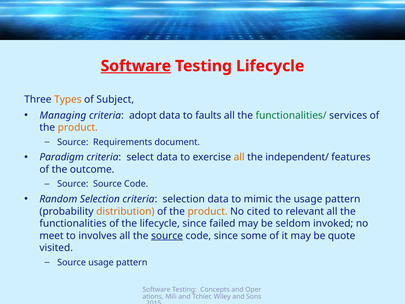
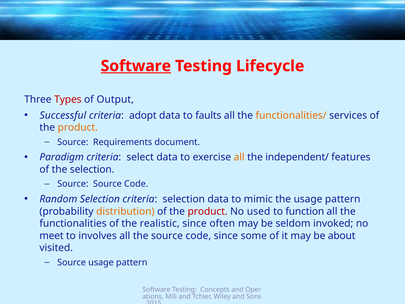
Types colour: orange -> red
Subject: Subject -> Output
Managing: Managing -> Successful
functionalities/ colour: green -> orange
the outcome: outcome -> selection
product at (208, 211) colour: orange -> red
cited: cited -> used
relevant: relevant -> function
the lifecycle: lifecycle -> realistic
failed: failed -> often
source at (167, 235) underline: present -> none
quote: quote -> about
